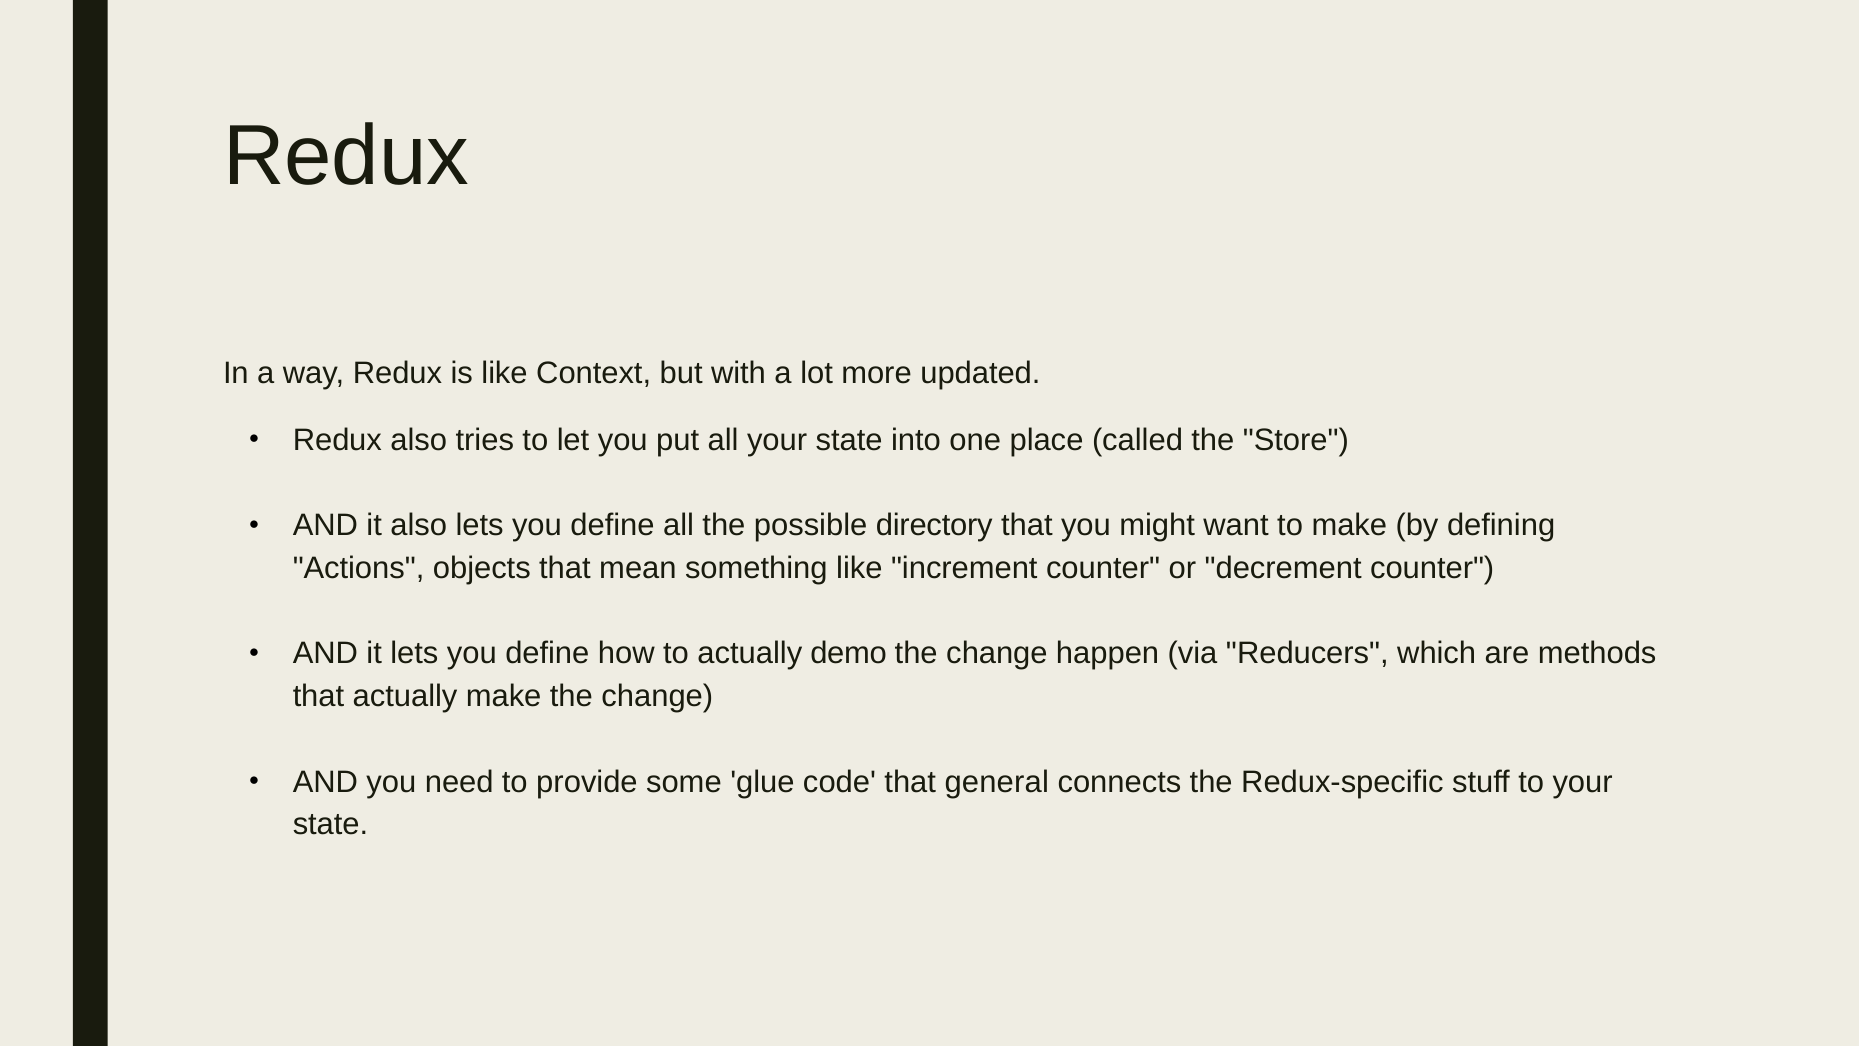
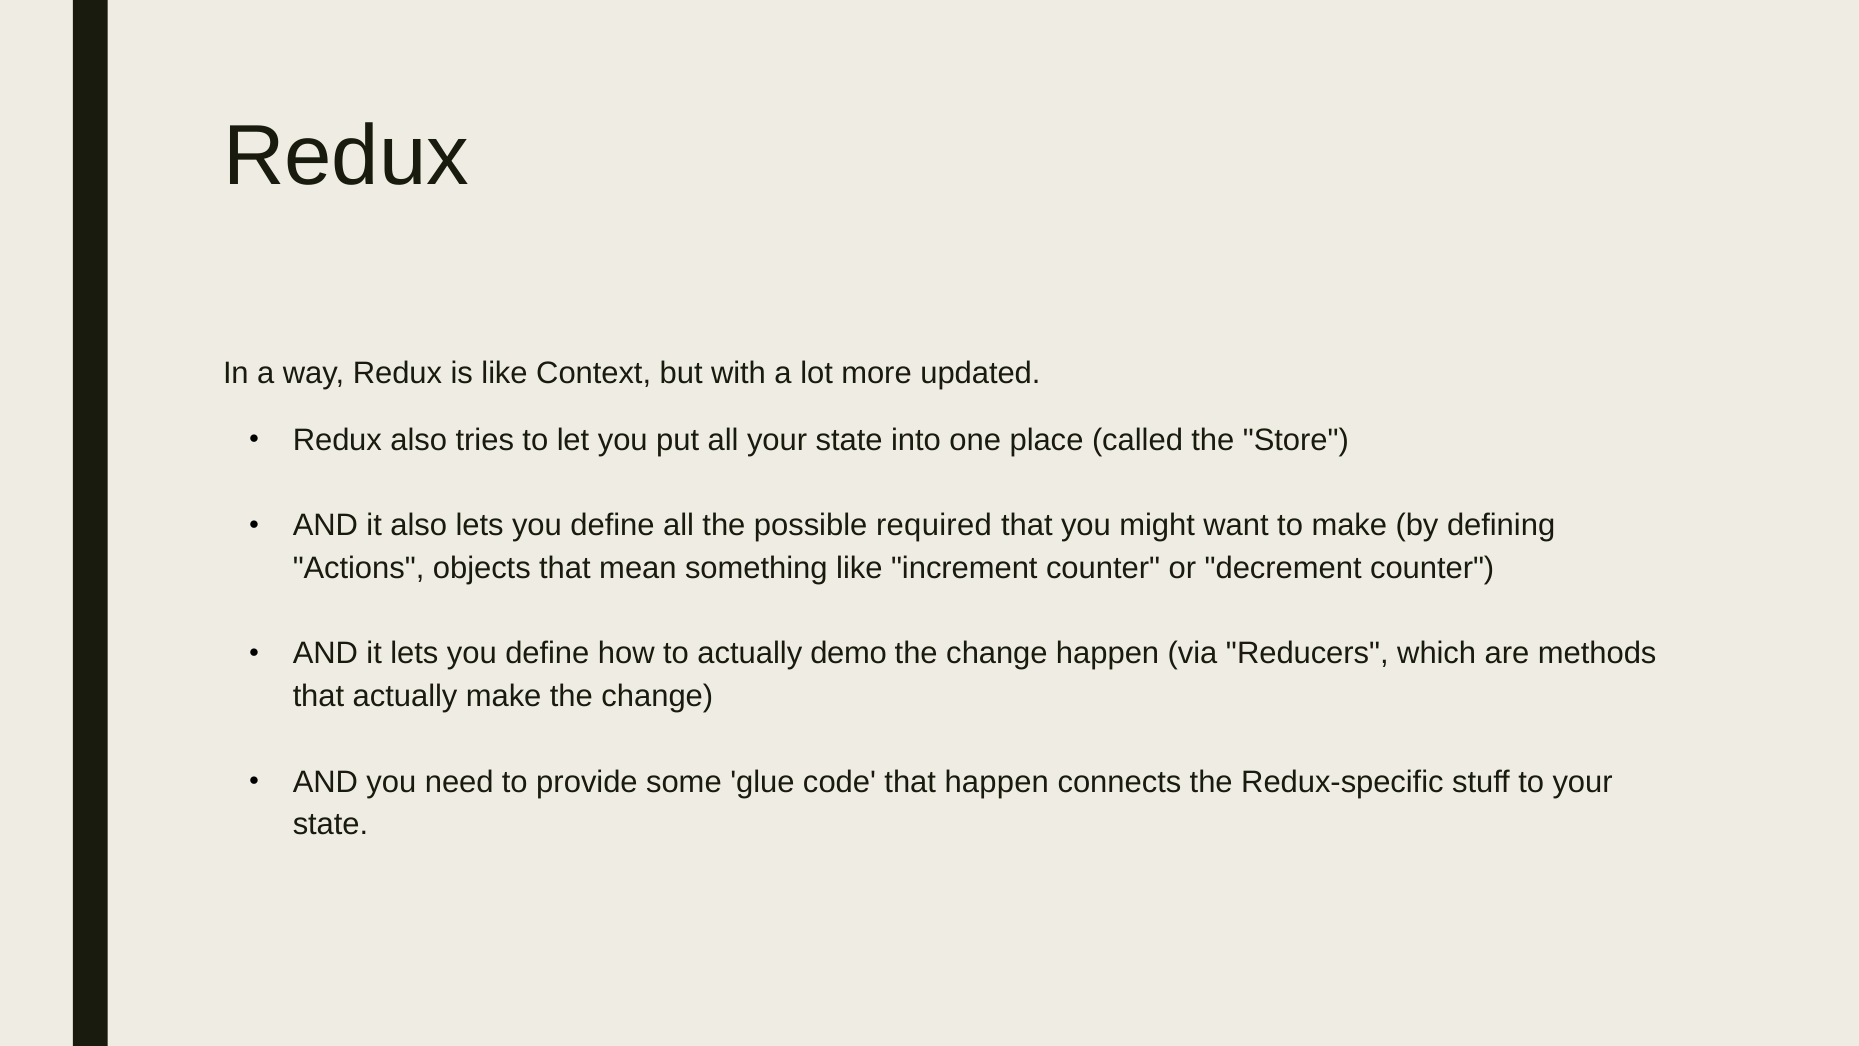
directory: directory -> required
that general: general -> happen
